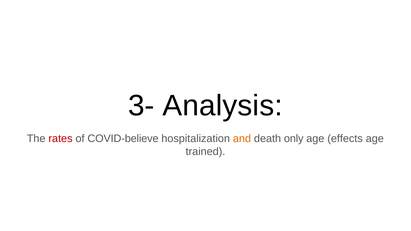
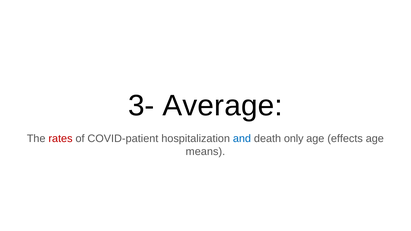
Analysis: Analysis -> Average
COVID-believe: COVID-believe -> COVID-patient
and colour: orange -> blue
trained: trained -> means
